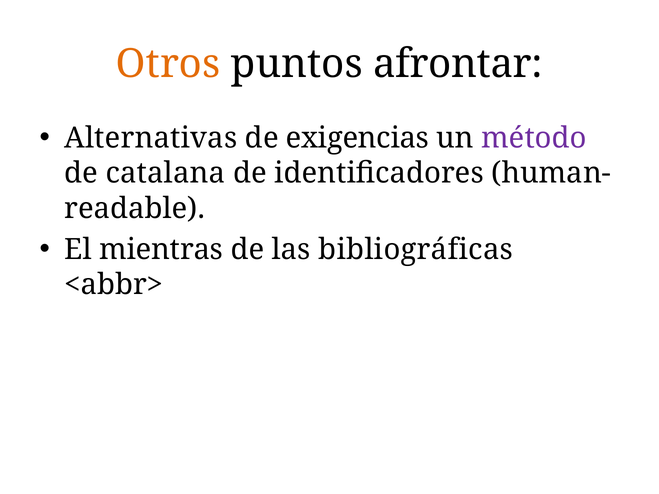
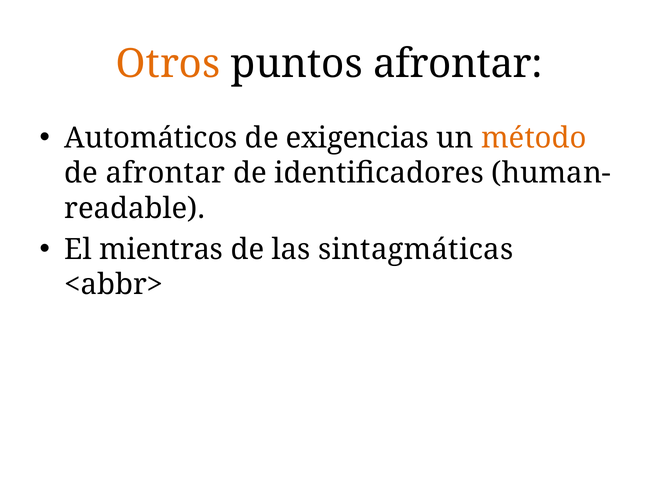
Alternativas: Alternativas -> Automáticos
método colour: purple -> orange
de catalana: catalana -> afrontar
bibliográficas: bibliográficas -> sintagmáticas
